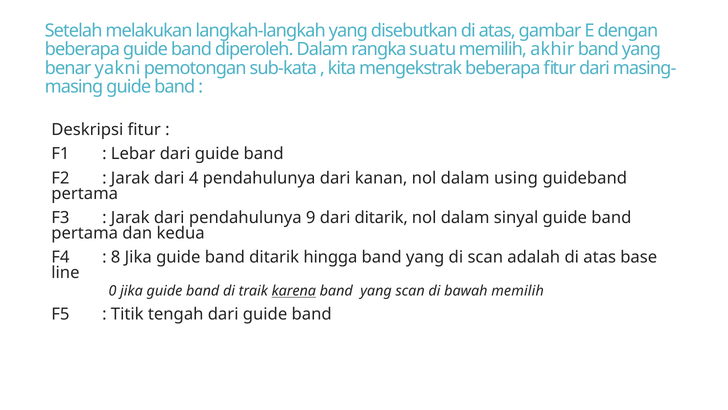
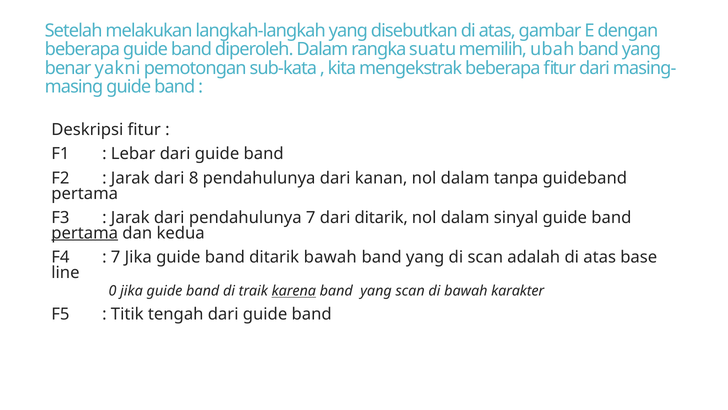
akhir: akhir -> ubah
4: 4 -> 8
using: using -> tanpa
pendahulunya 9: 9 -> 7
pertama at (85, 233) underline: none -> present
8 at (116, 257): 8 -> 7
ditarik hingga: hingga -> bawah
bawah memilih: memilih -> karakter
